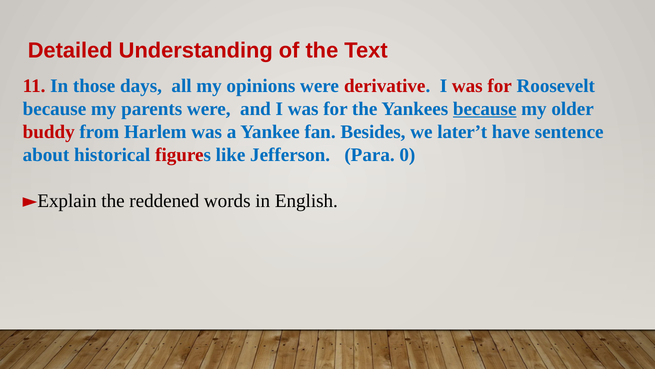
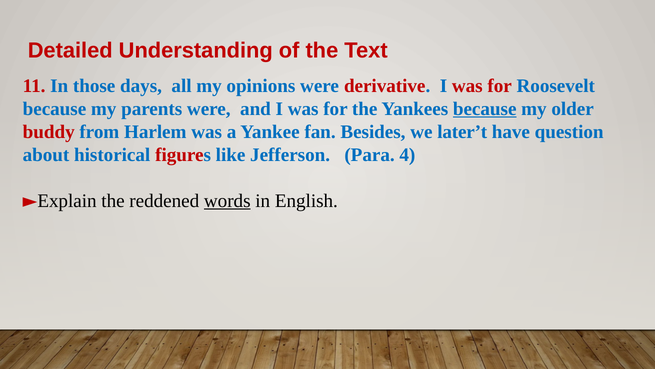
sentence: sentence -> question
0: 0 -> 4
words underline: none -> present
